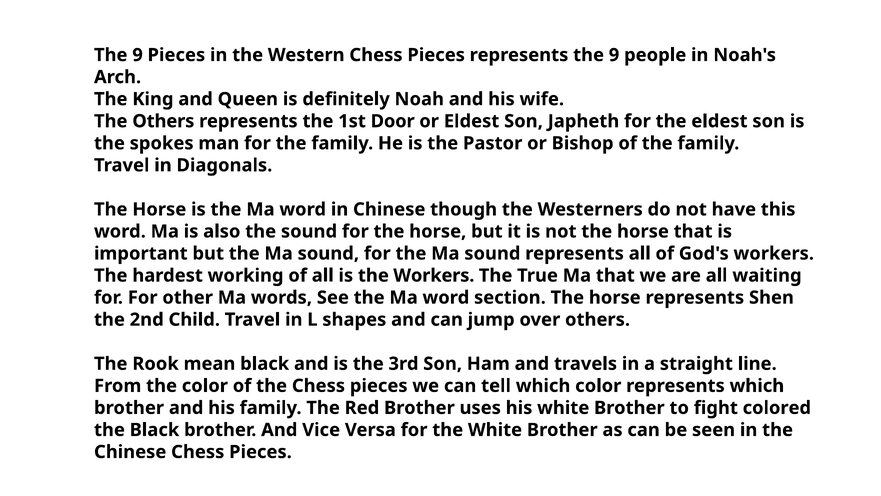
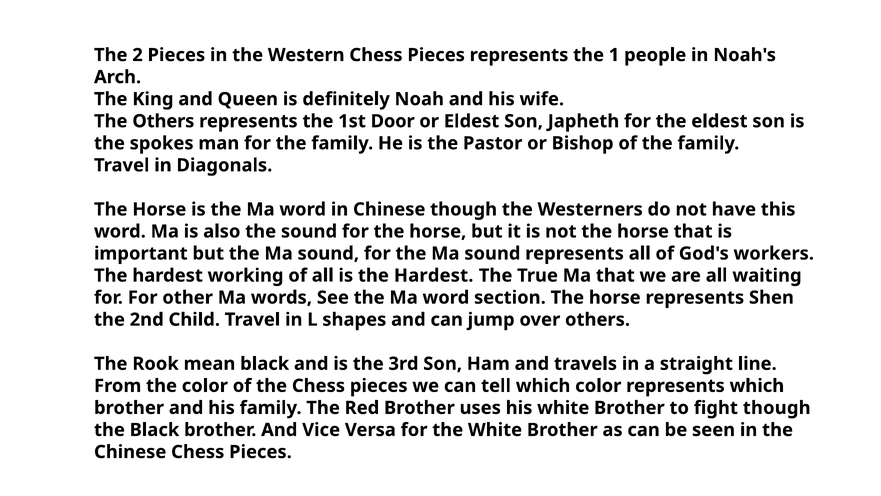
9 at (138, 55): 9 -> 2
represents the 9: 9 -> 1
is the Workers: Workers -> Hardest
fight colored: colored -> though
